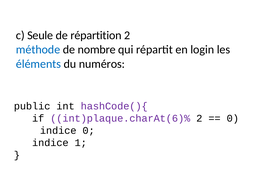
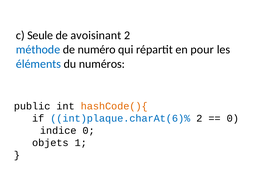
répartition: répartition -> avoisinant
nombre: nombre -> numéro
login: login -> pour
hashCode(){ colour: purple -> orange
int)plaque.charAt(6)% colour: purple -> blue
indice at (50, 143): indice -> objets
